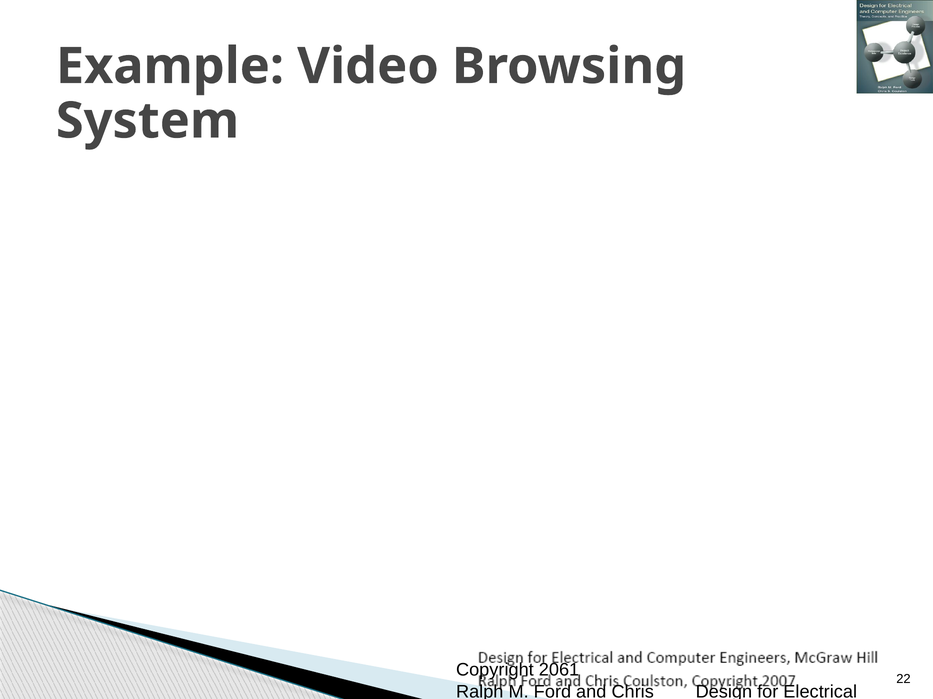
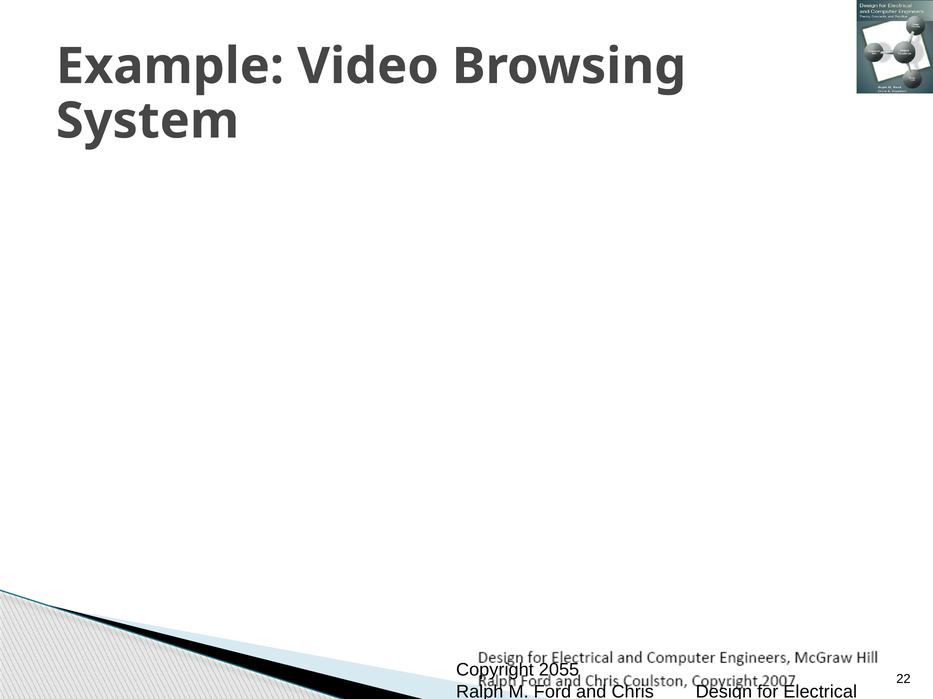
2061: 2061 -> 2055
